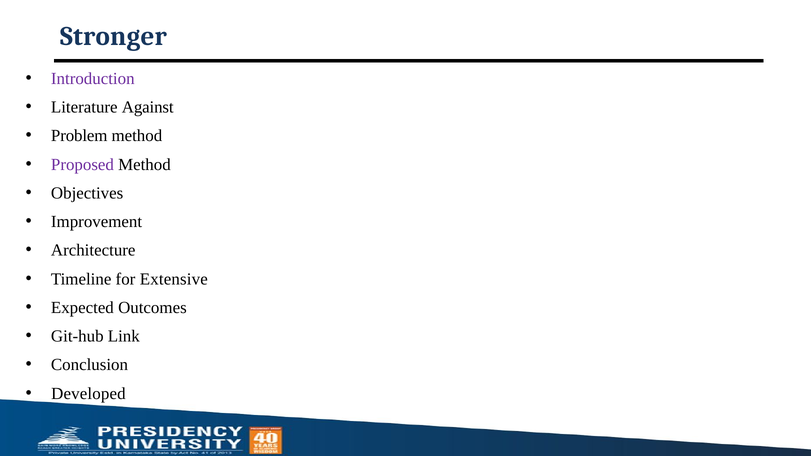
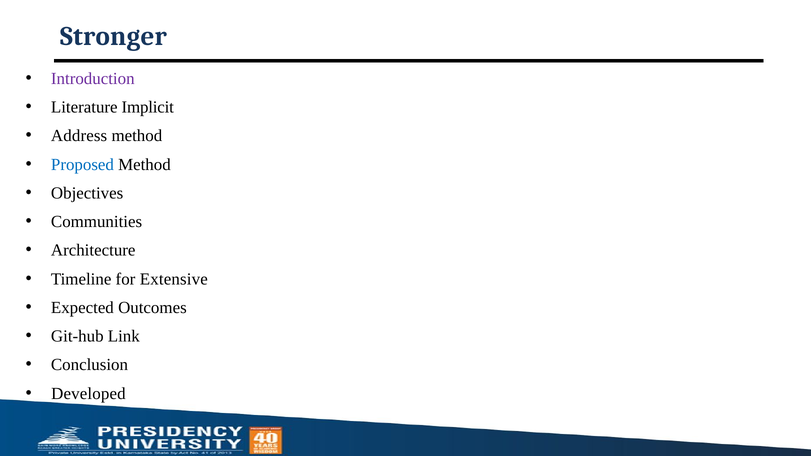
Against: Against -> Implicit
Problem: Problem -> Address
Proposed colour: purple -> blue
Improvement: Improvement -> Communities
